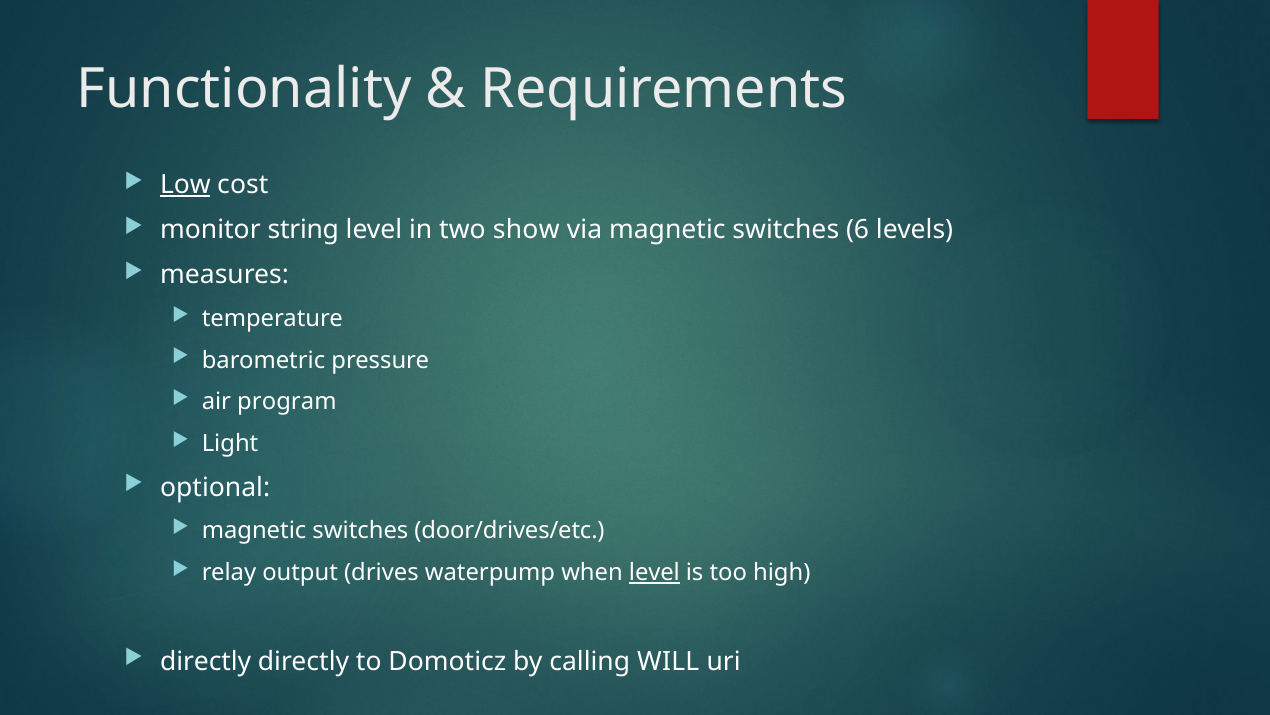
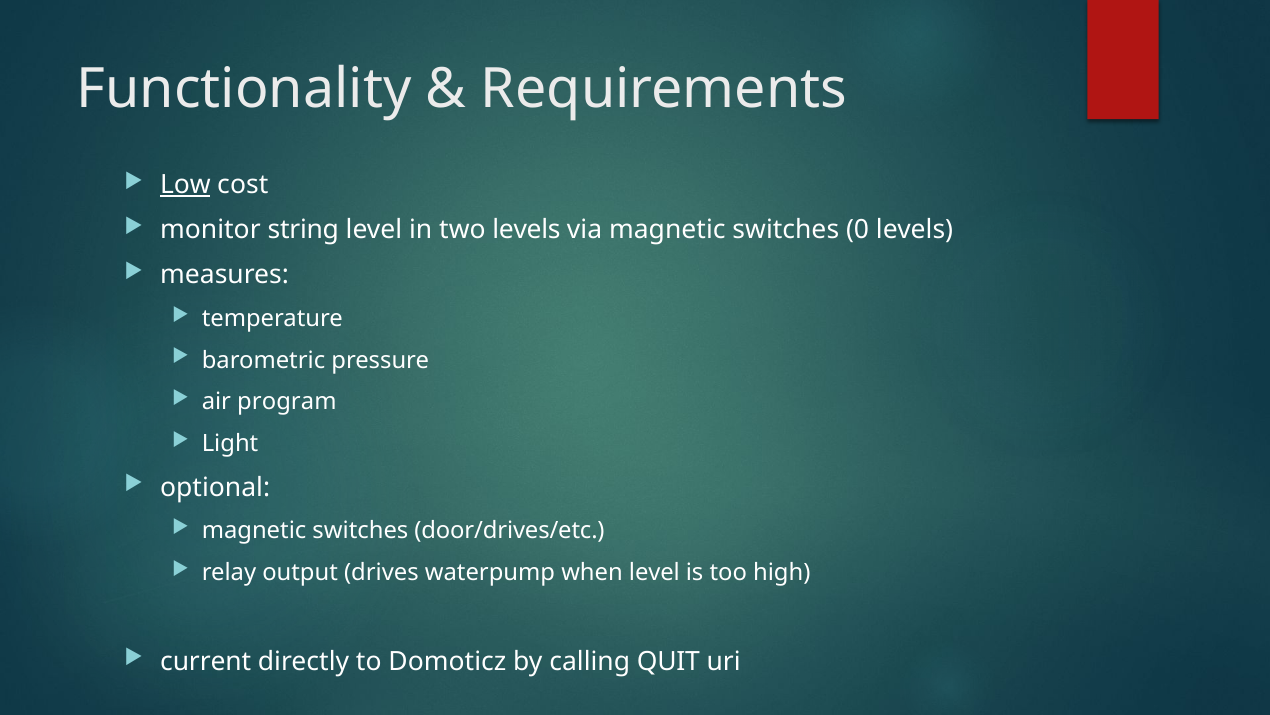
two show: show -> levels
6: 6 -> 0
level at (654, 572) underline: present -> none
directly at (206, 661): directly -> current
WILL: WILL -> QUIT
